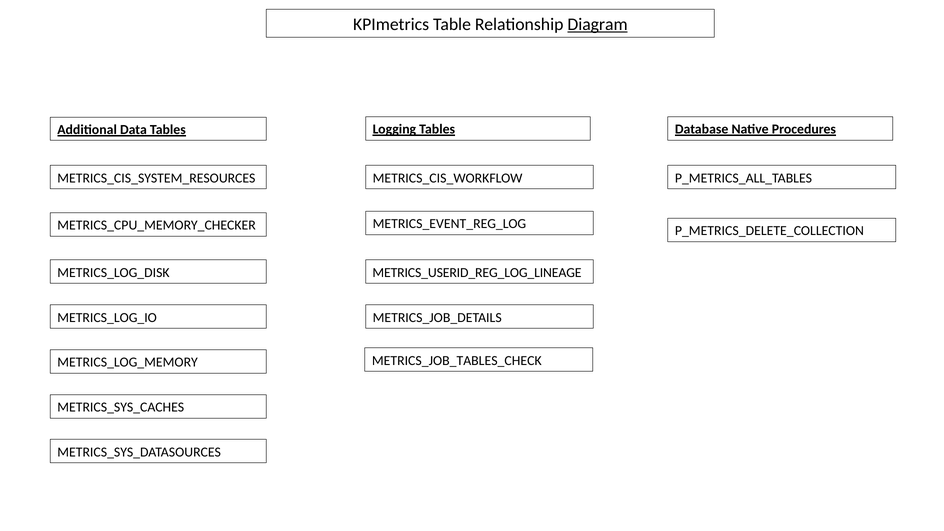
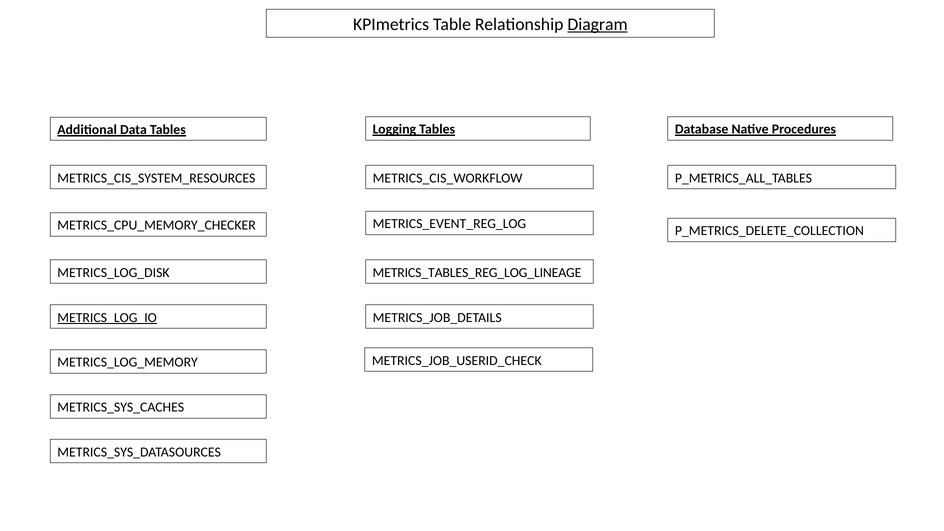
METRICS_USERID_REG_LOG_LINEAGE: METRICS_USERID_REG_LOG_LINEAGE -> METRICS_TABLES_REG_LOG_LINEAGE
METRICS_LOG_IO underline: none -> present
METRICS_JOB_TABLES_CHECK: METRICS_JOB_TABLES_CHECK -> METRICS_JOB_USERID_CHECK
